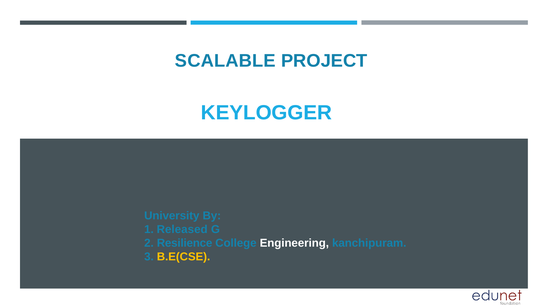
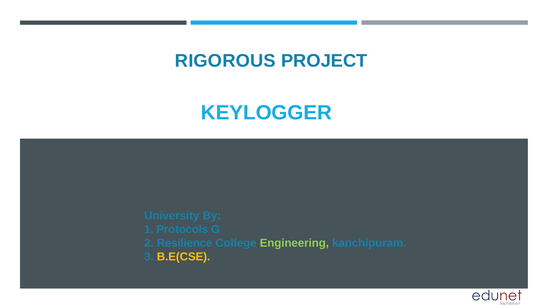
SCALABLE: SCALABLE -> RIGOROUS
Released: Released -> Protocols
Engineering colour: white -> light green
